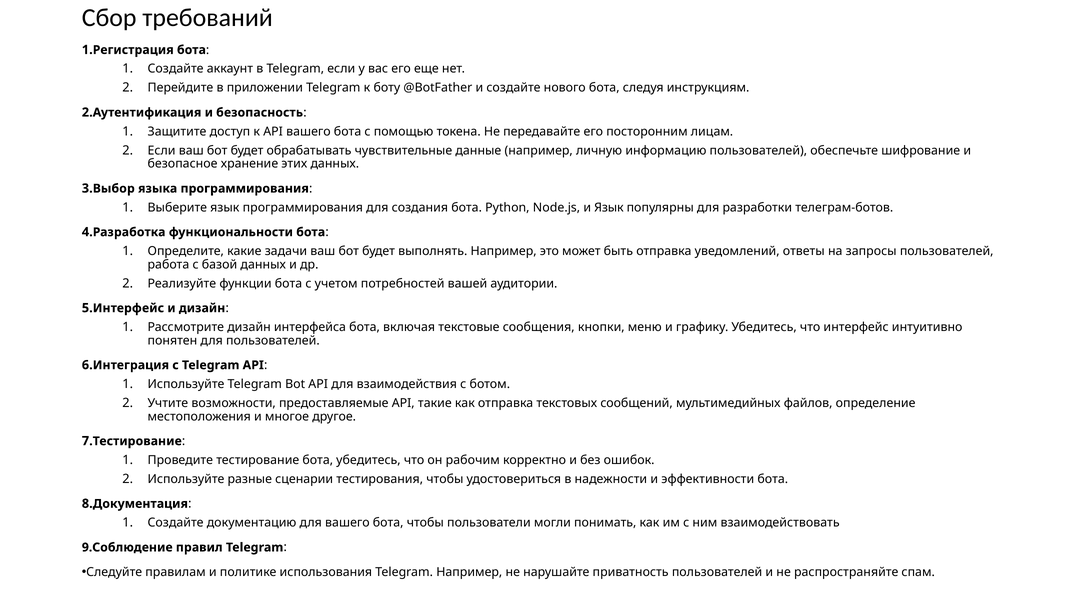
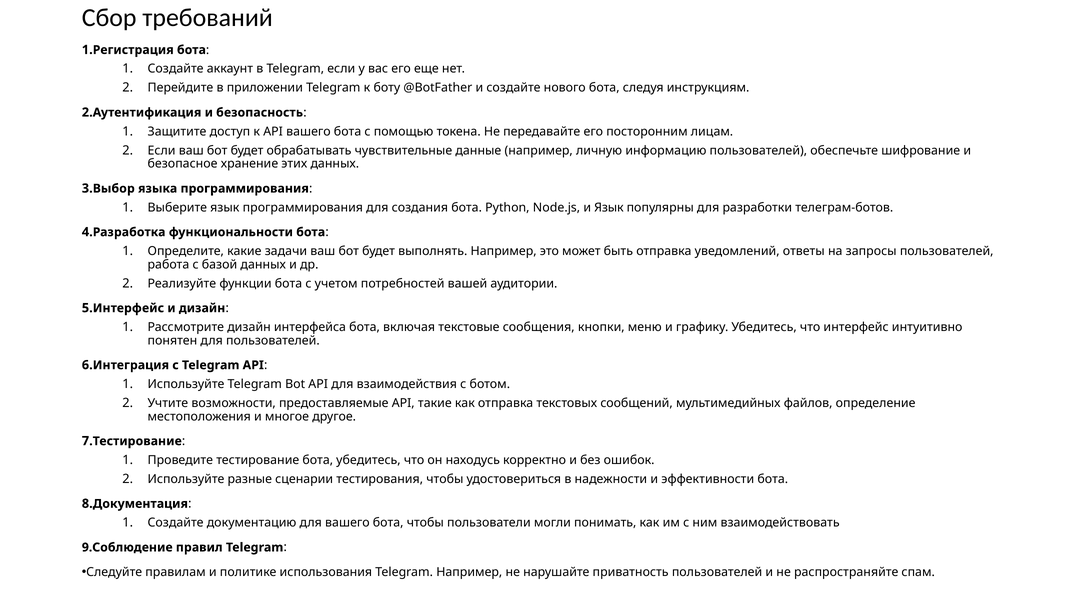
рабочим: рабочим -> находусь
